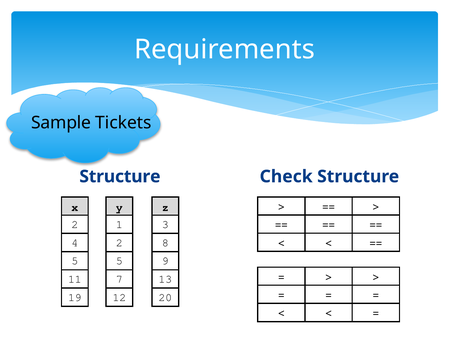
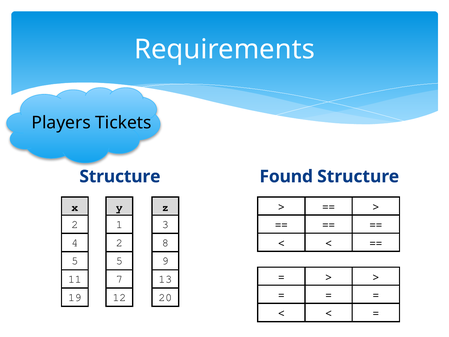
Sample: Sample -> Players
Check: Check -> Found
